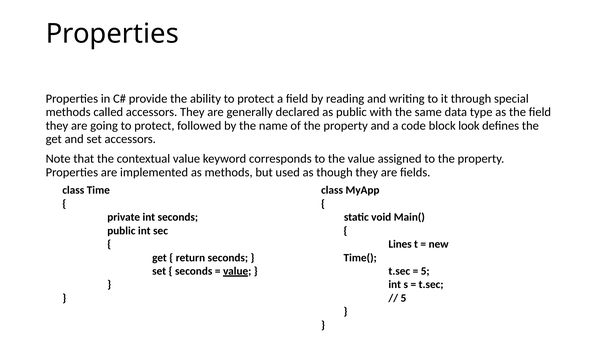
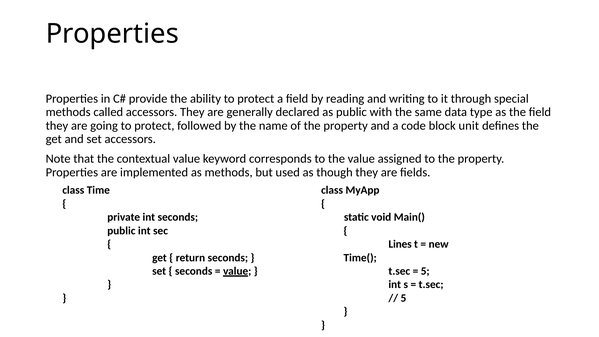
look: look -> unit
